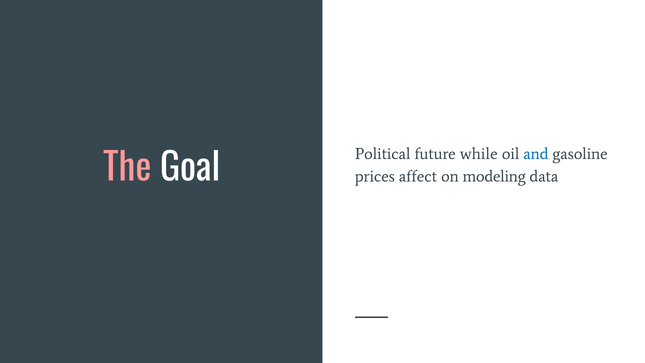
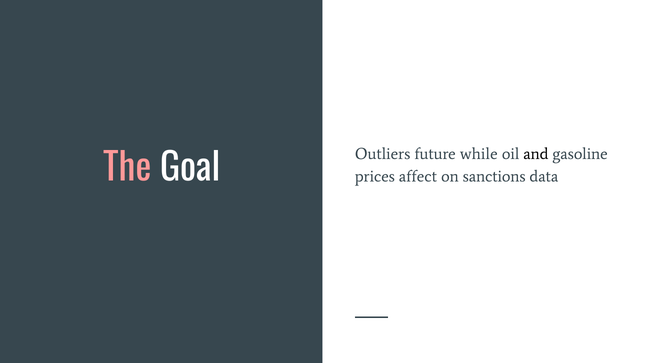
Political: Political -> Outliers
and colour: blue -> black
modeling: modeling -> sanctions
